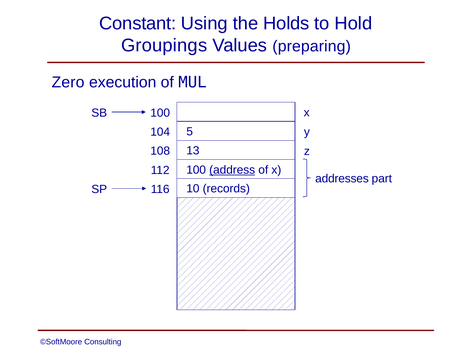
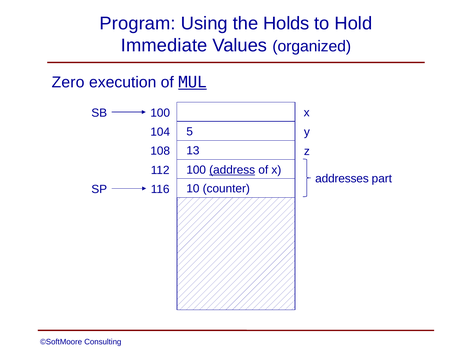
Constant: Constant -> Program
Groupings: Groupings -> Immediate
preparing: preparing -> organized
MUL underline: none -> present
records: records -> counter
